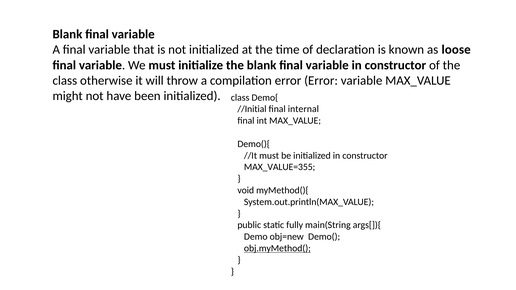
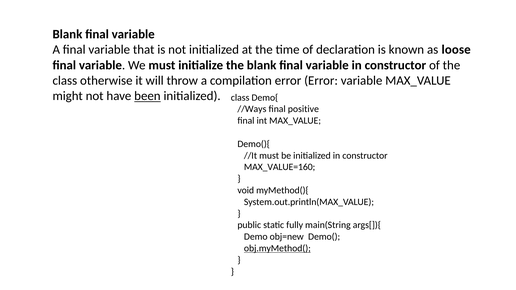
been underline: none -> present
//Initial: //Initial -> //Ways
internal: internal -> positive
MAX_VALUE=355: MAX_VALUE=355 -> MAX_VALUE=160
